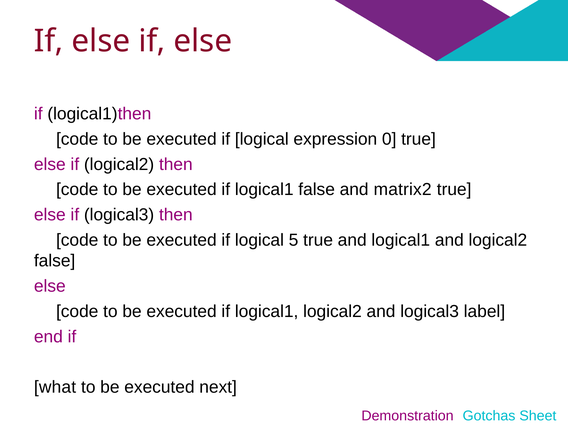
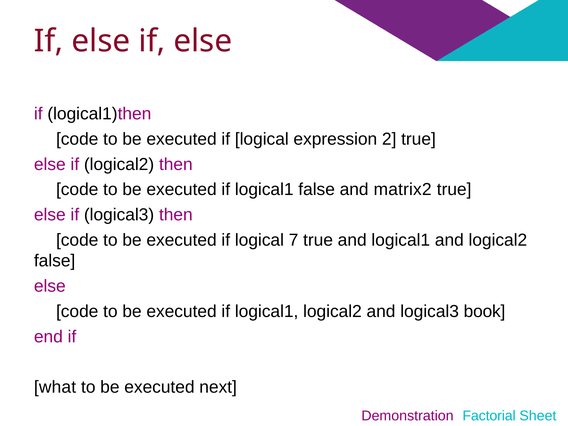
0: 0 -> 2
5: 5 -> 7
label: label -> book
Gotchas: Gotchas -> Factorial
